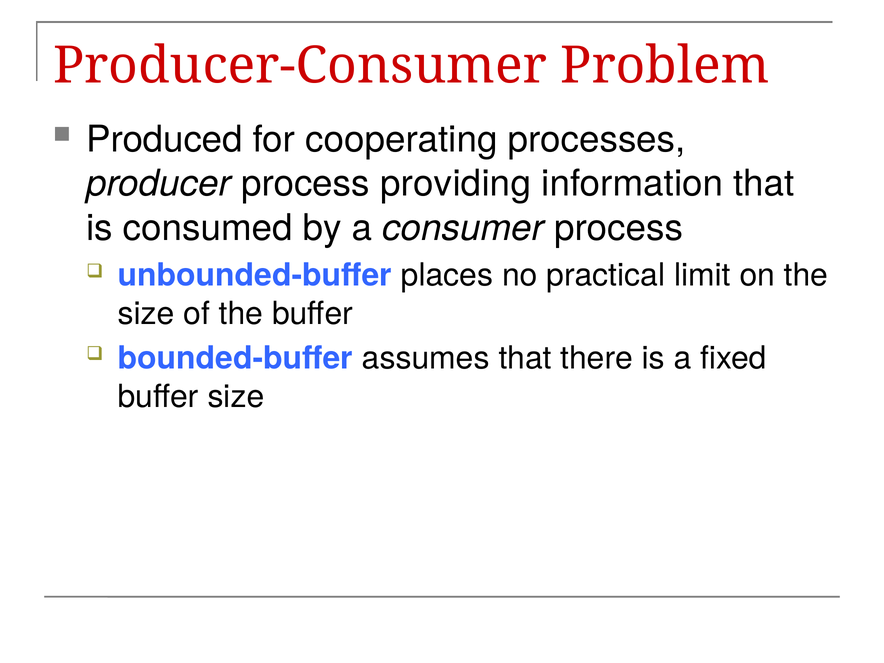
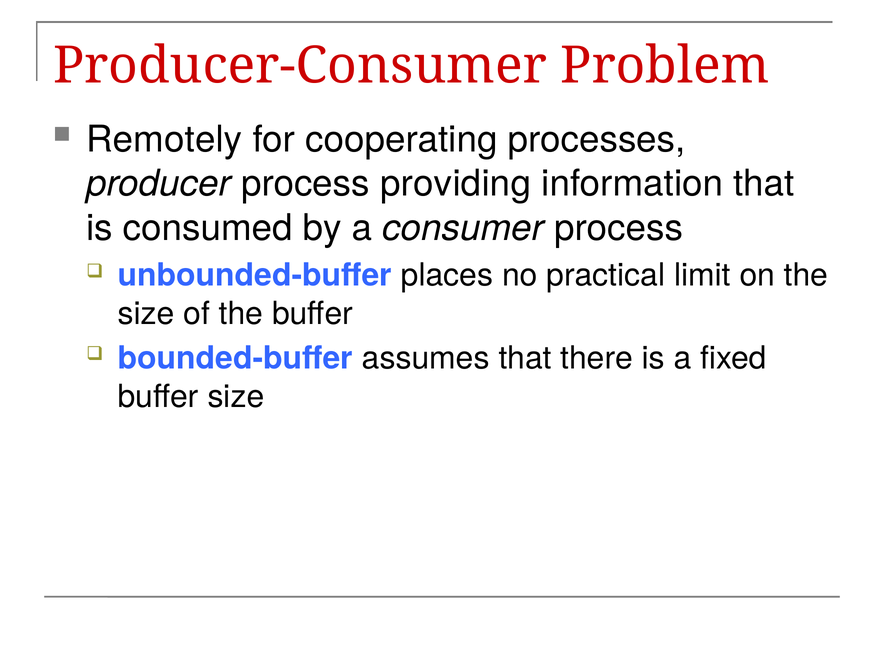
Produced: Produced -> Remotely
